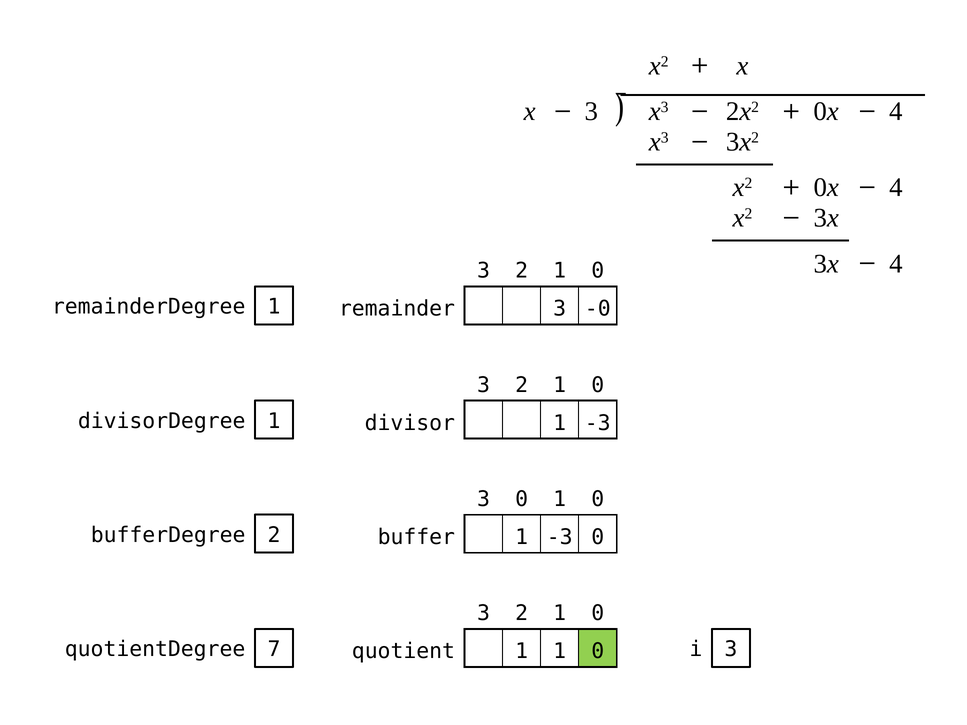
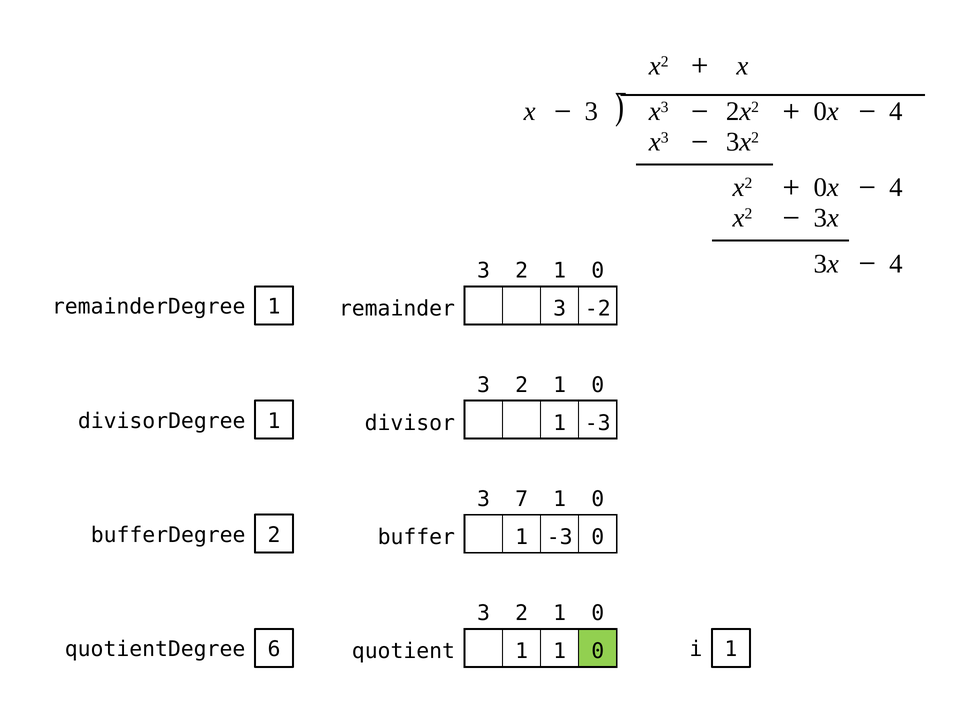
-0: -0 -> -2
3 0: 0 -> 7
7: 7 -> 6
i 3: 3 -> 1
